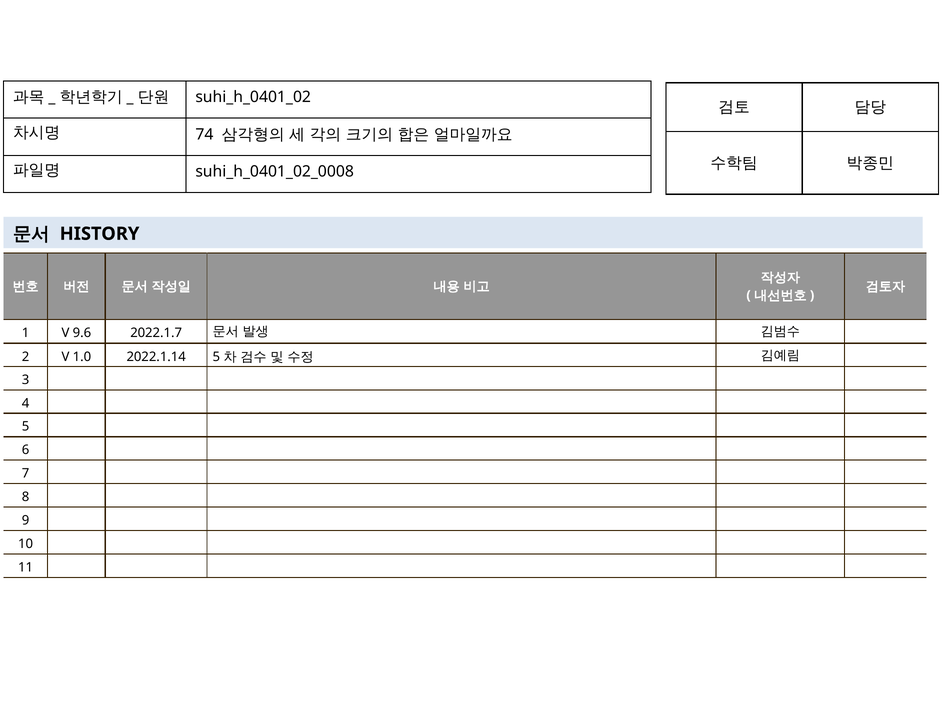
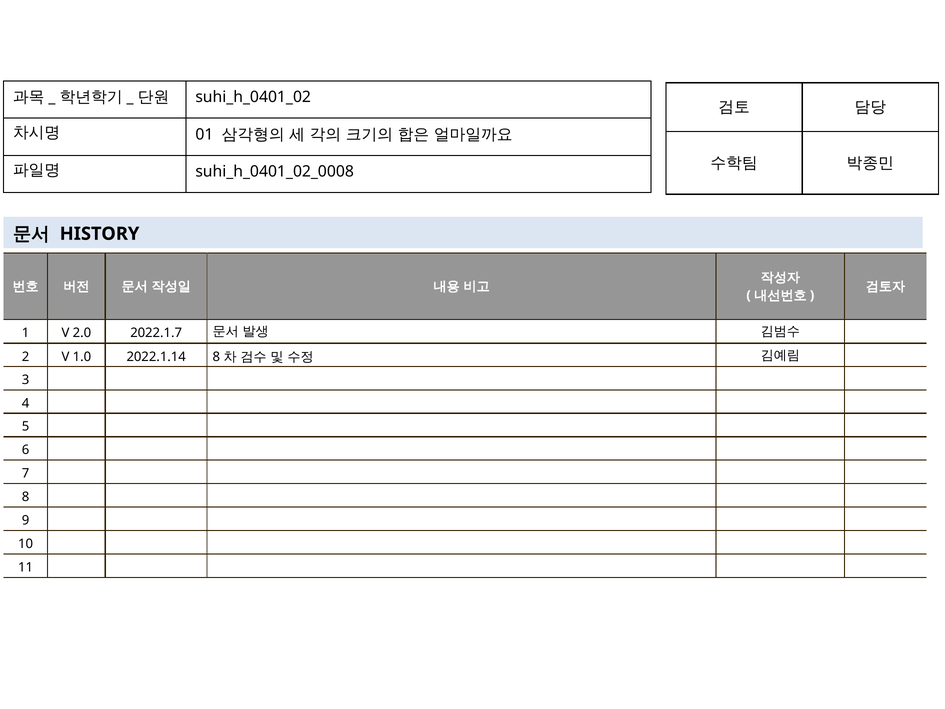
74: 74 -> 01
9.6: 9.6 -> 2.0
2022.1.14 5: 5 -> 8
